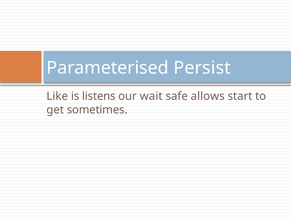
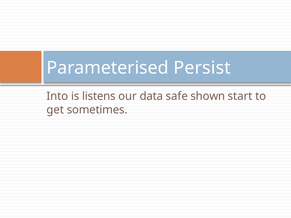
Like: Like -> Into
wait: wait -> data
allows: allows -> shown
